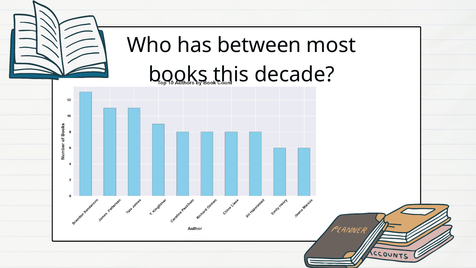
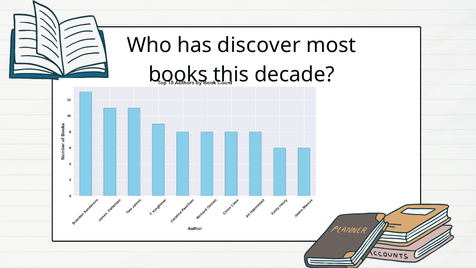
between: between -> discover
